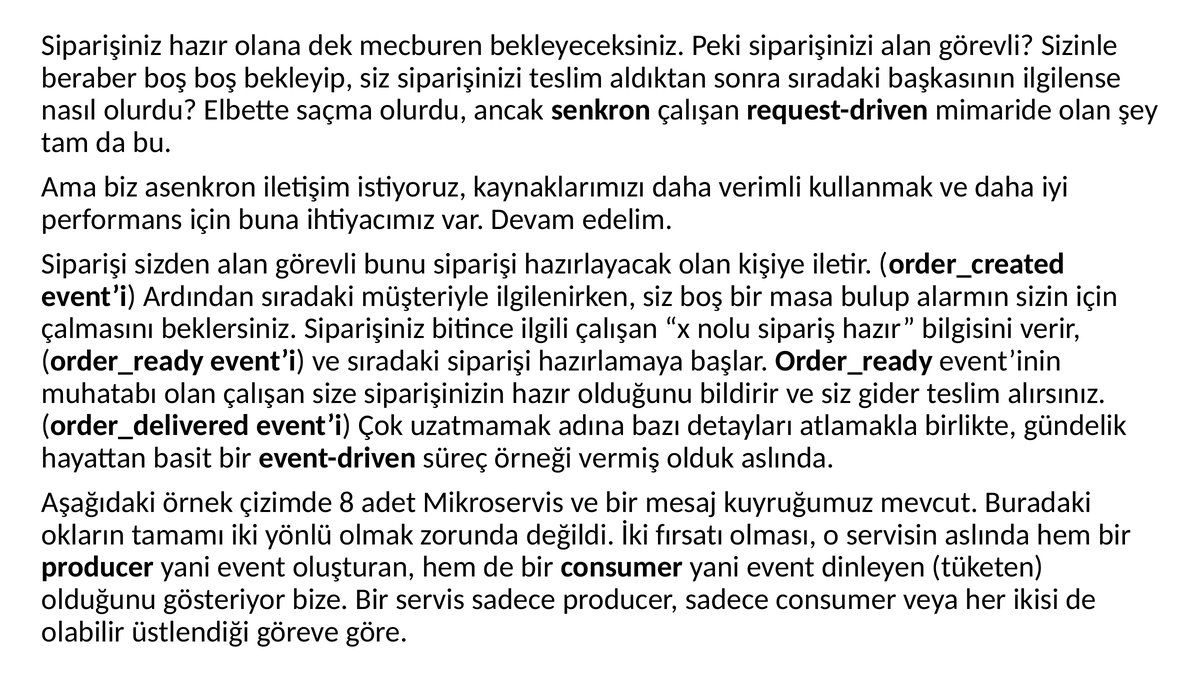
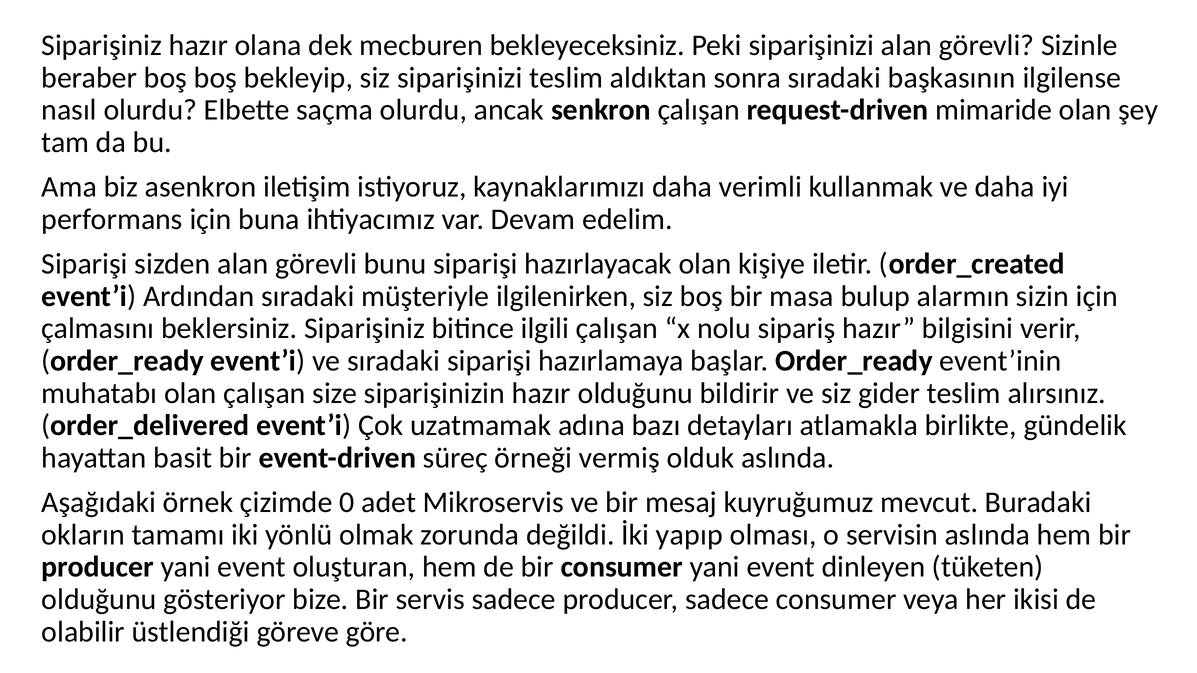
8: 8 -> 0
fırsatı: fırsatı -> yapıp
